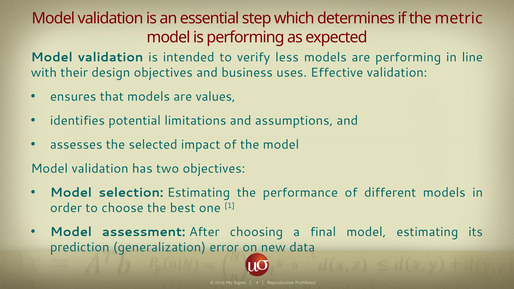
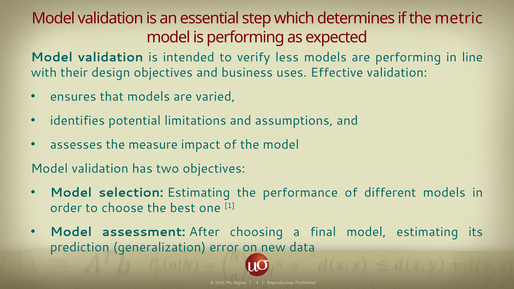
values: values -> varied
selected: selected -> measure
